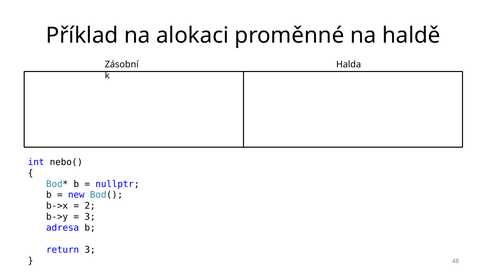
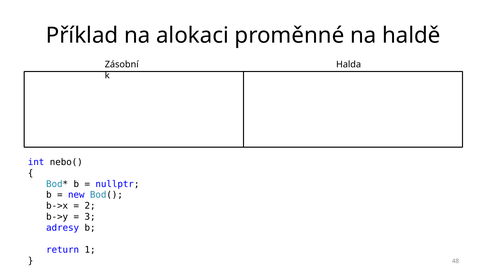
adresa: adresa -> adresy
return 3: 3 -> 1
